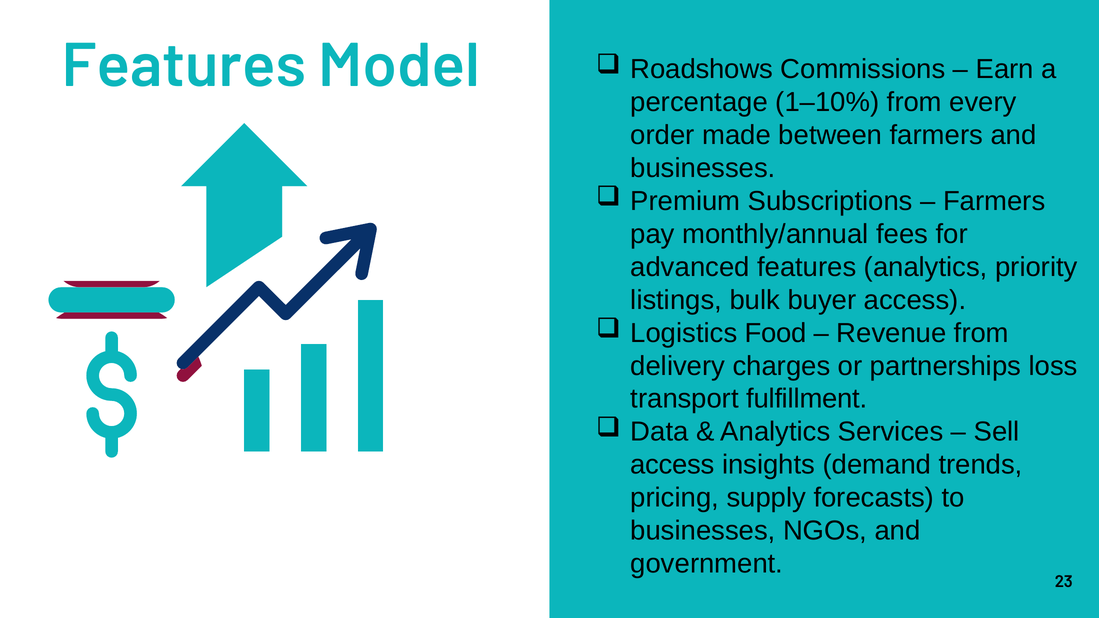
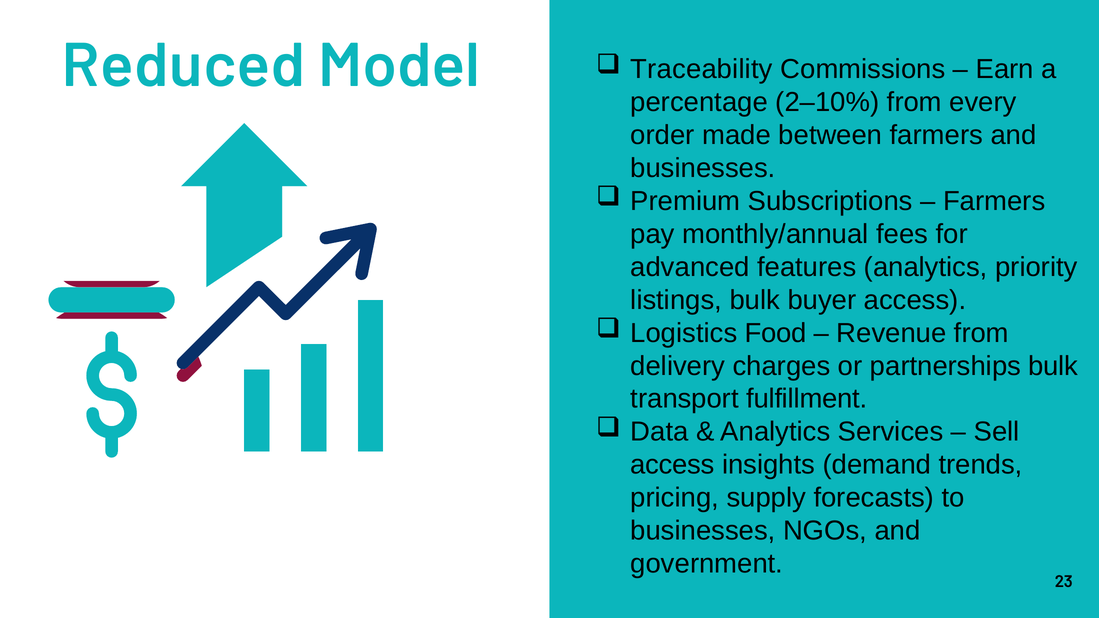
Features at (184, 66): Features -> Reduced
Roadshows: Roadshows -> Traceability
1–10%: 1–10% -> 2–10%
partnerships loss: loss -> bulk
